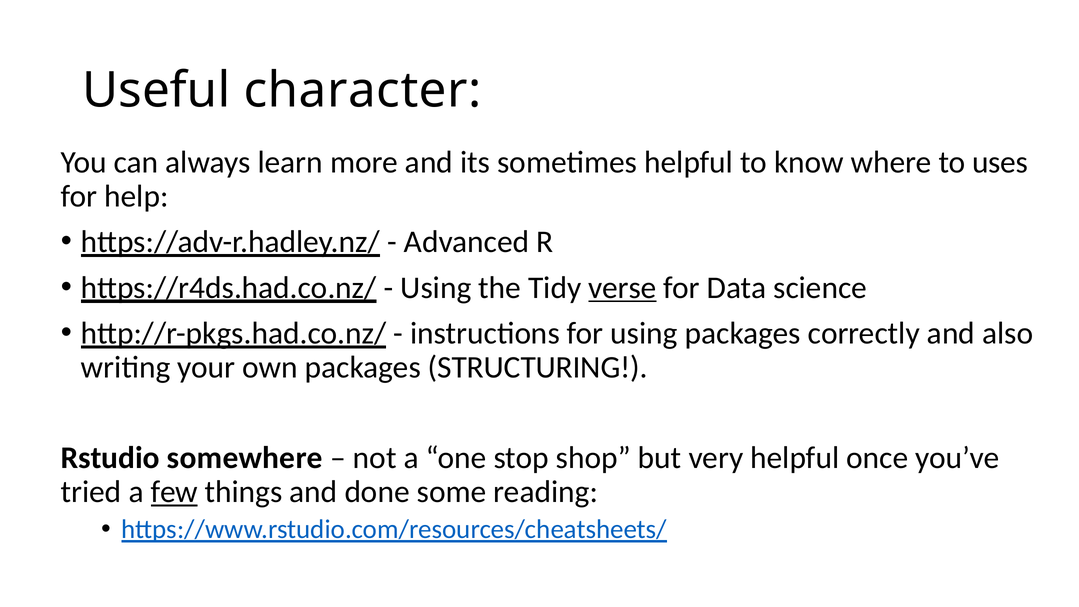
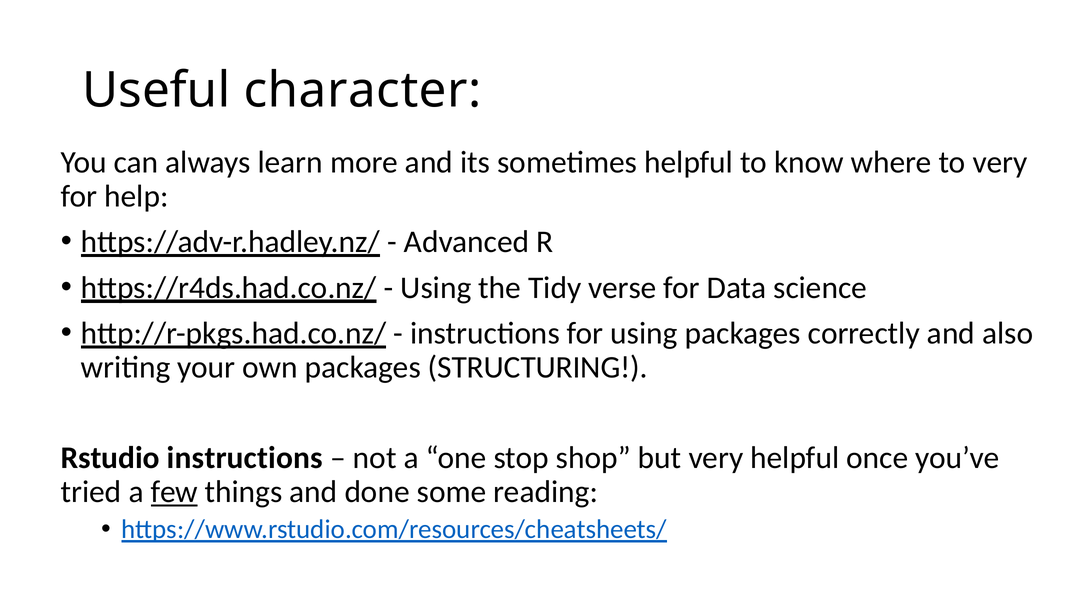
to uses: uses -> very
verse underline: present -> none
Rstudio somewhere: somewhere -> instructions
